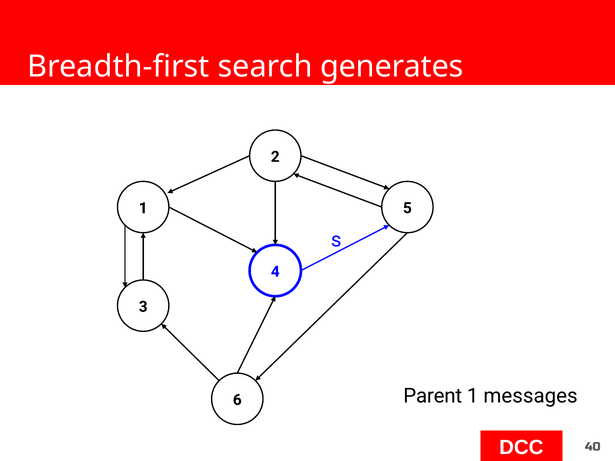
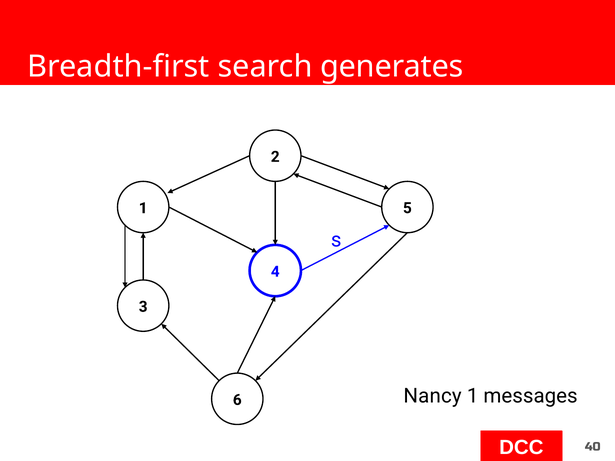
Parent: Parent -> Nancy
